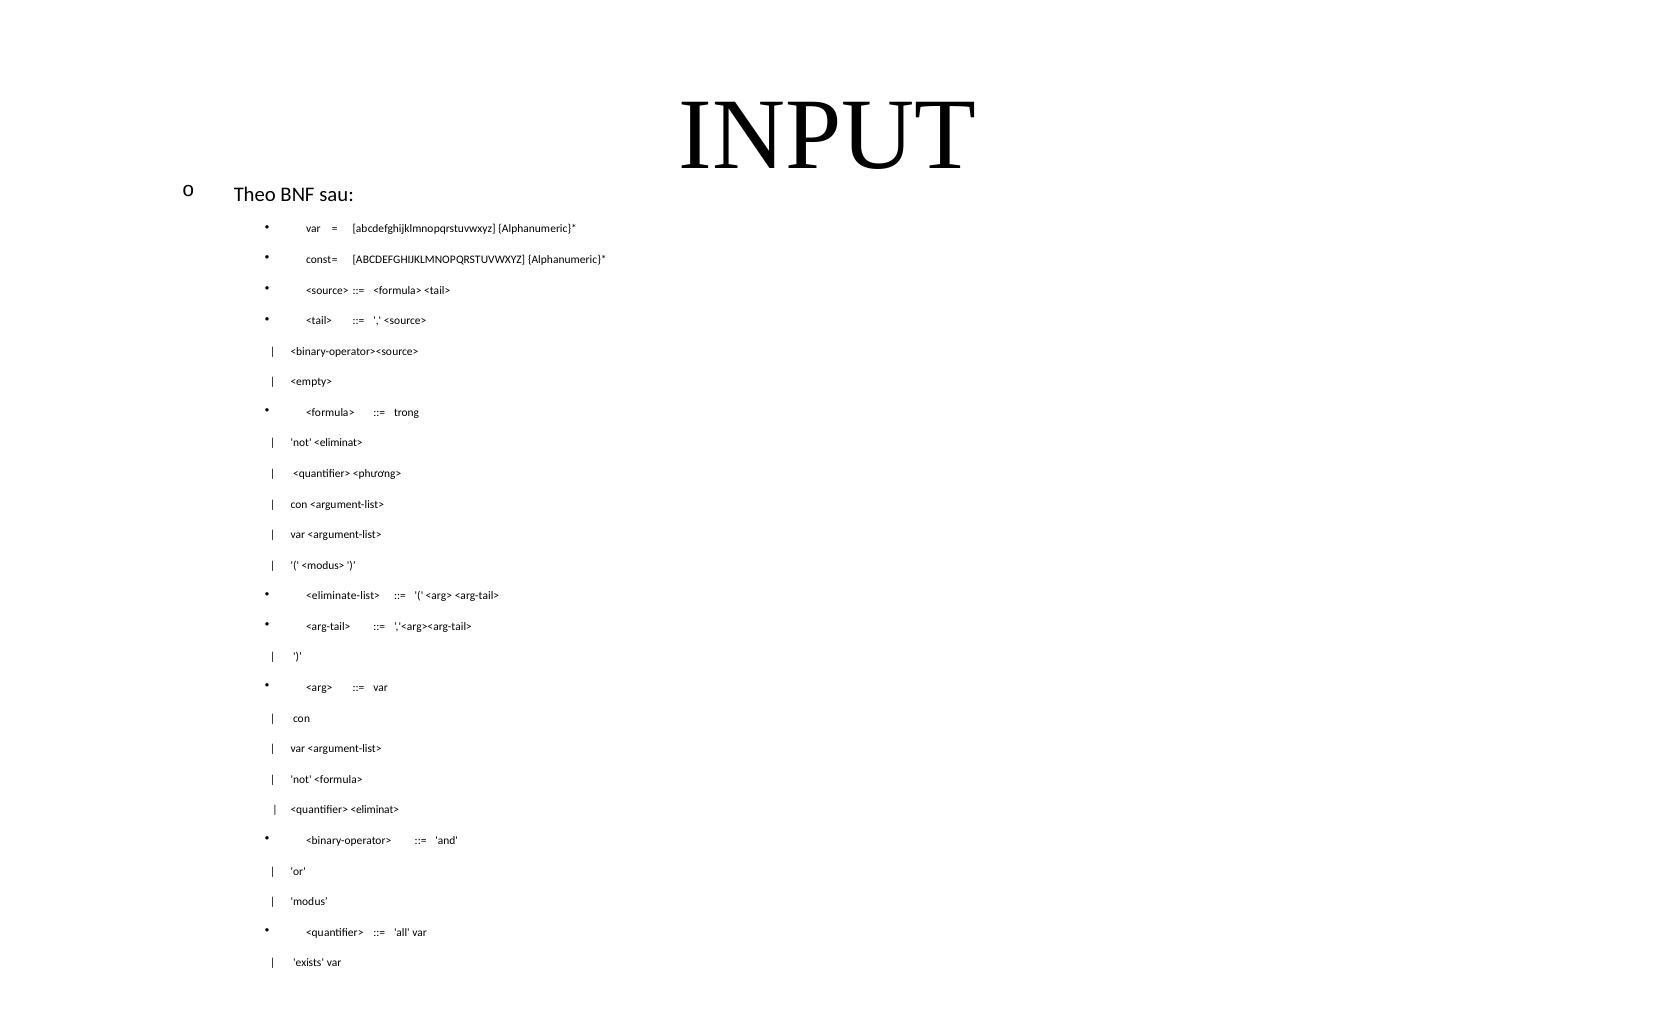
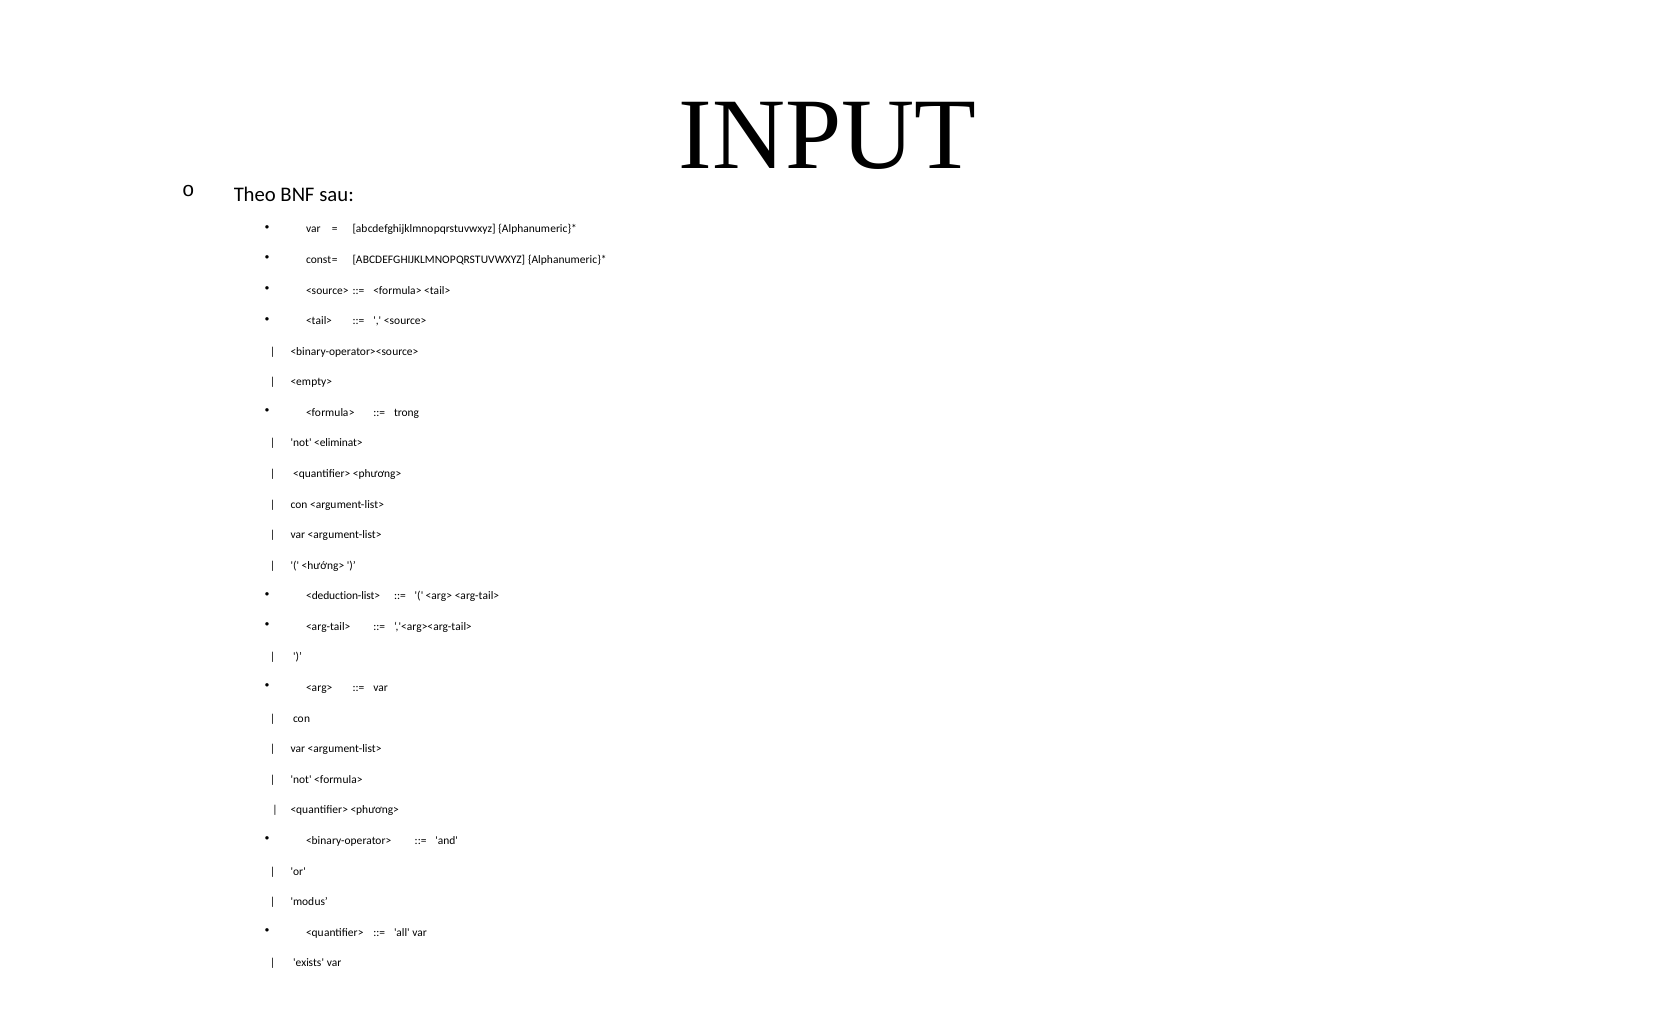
<modus>: <modus> -> <hướng>
<eliminate-list>: <eliminate-list> -> <deduction-list>
<eliminat> at (375, 810): <eliminat> -> <phương>
